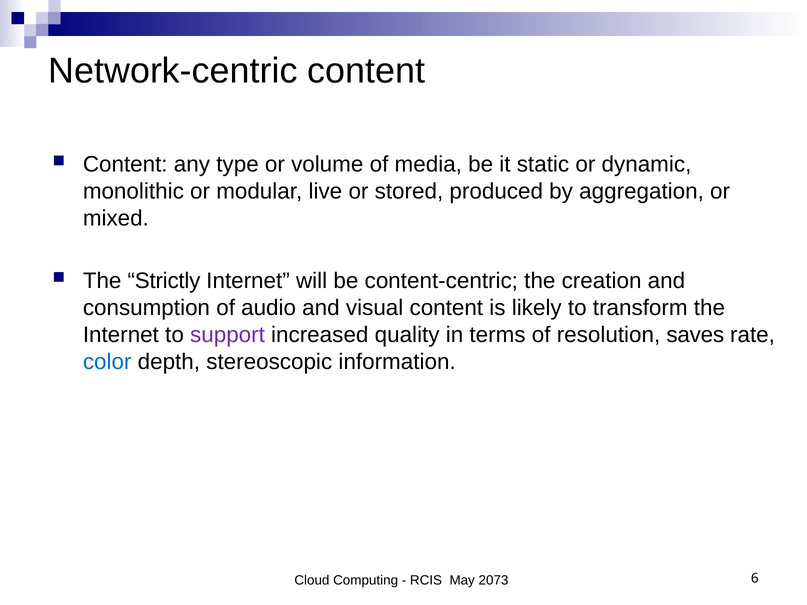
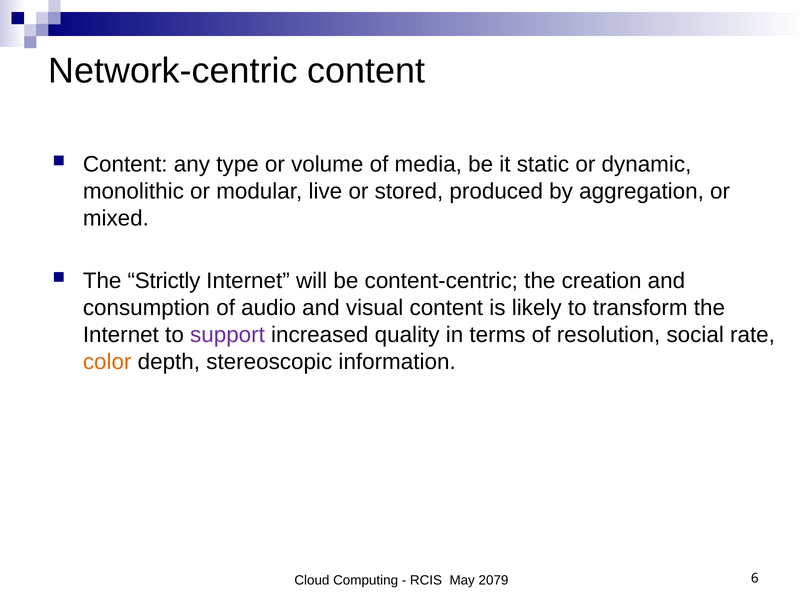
saves: saves -> social
color colour: blue -> orange
2073: 2073 -> 2079
